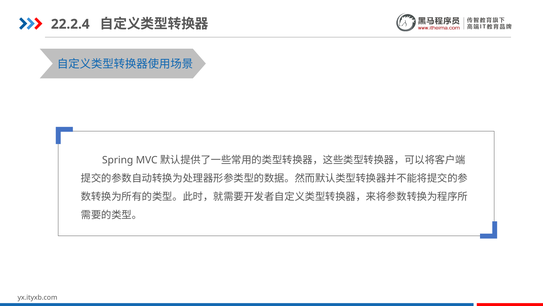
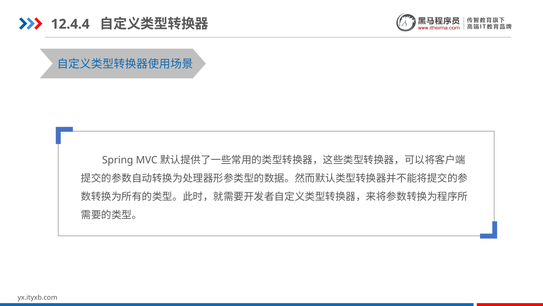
22.2.4: 22.2.4 -> 12.4.4
